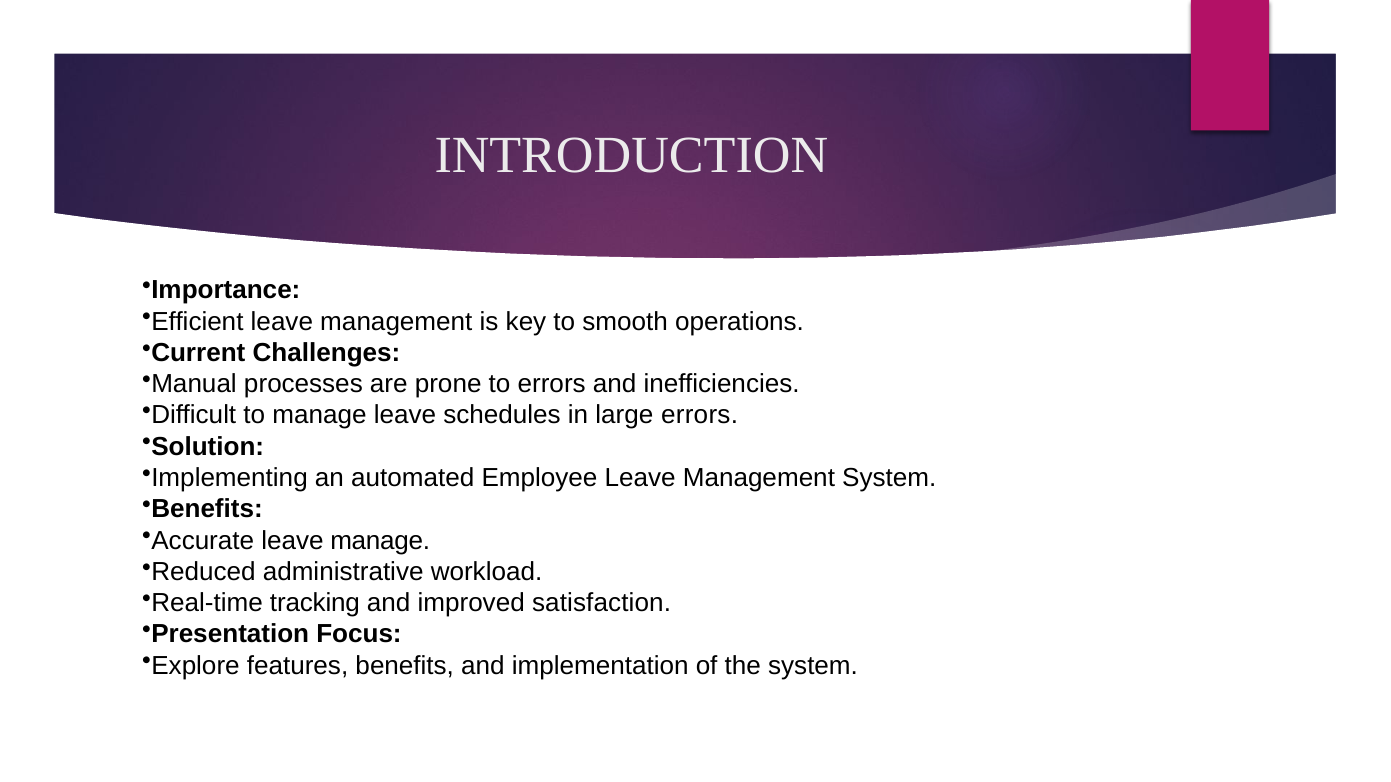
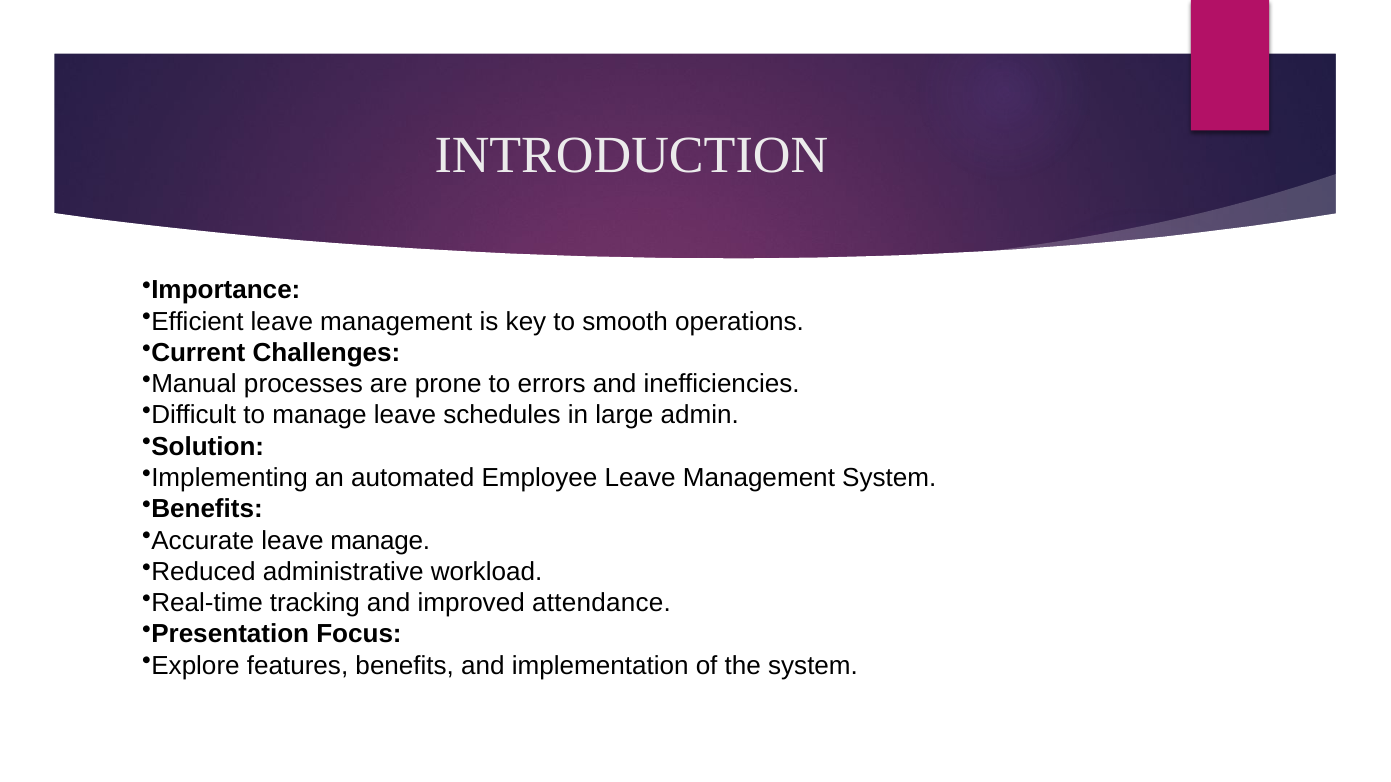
large errors: errors -> admin
satisfaction: satisfaction -> attendance
